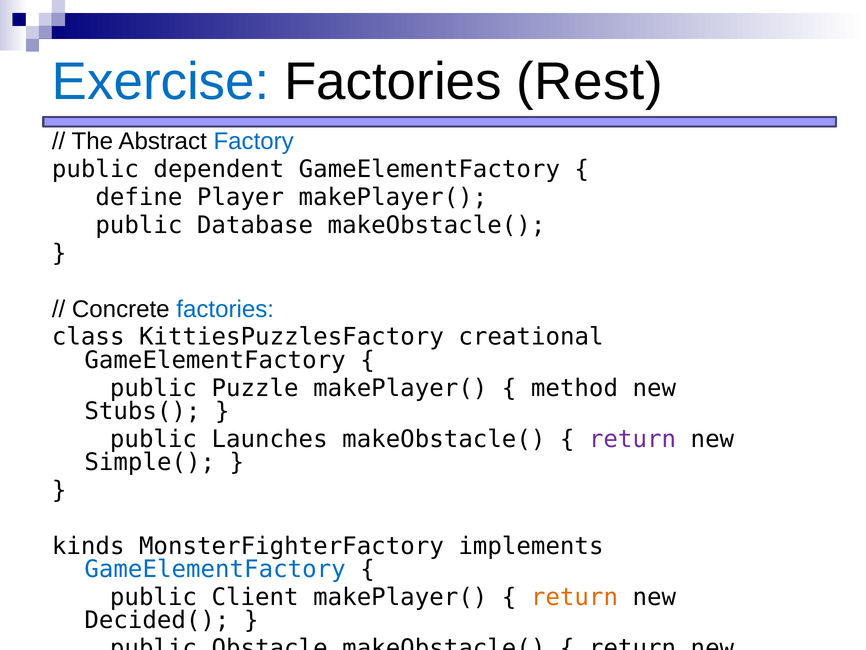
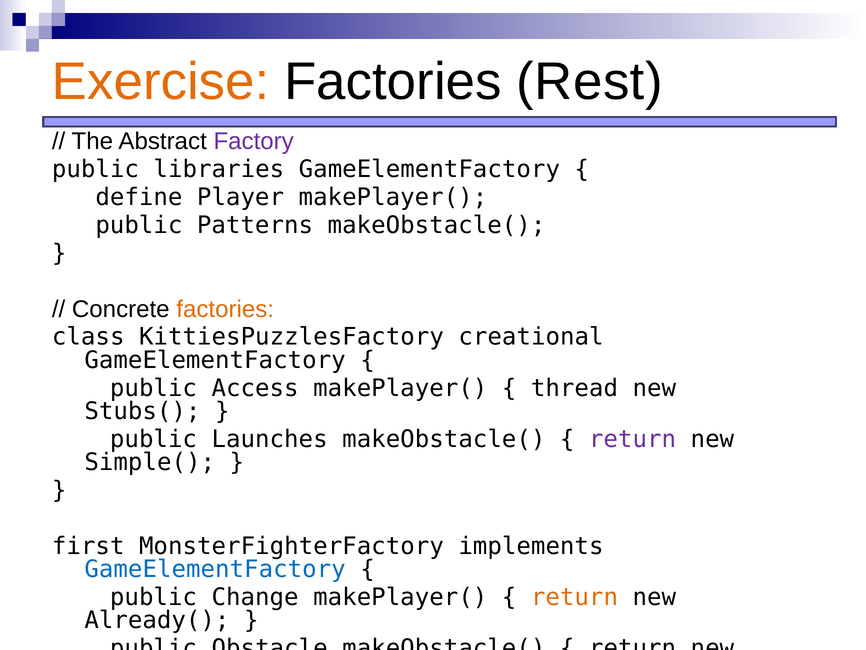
Exercise colour: blue -> orange
Factory colour: blue -> purple
dependent: dependent -> libraries
Database: Database -> Patterns
factories at (225, 309) colour: blue -> orange
Puzzle: Puzzle -> Access
method: method -> thread
kinds: kinds -> first
Client: Client -> Change
Decided(: Decided( -> Already(
